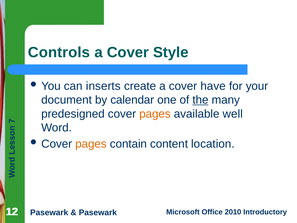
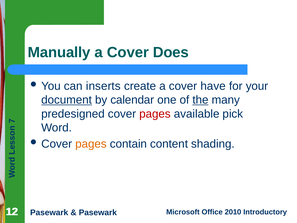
Controls: Controls -> Manually
Style: Style -> Does
document underline: none -> present
pages at (155, 114) colour: orange -> red
well: well -> pick
location: location -> shading
